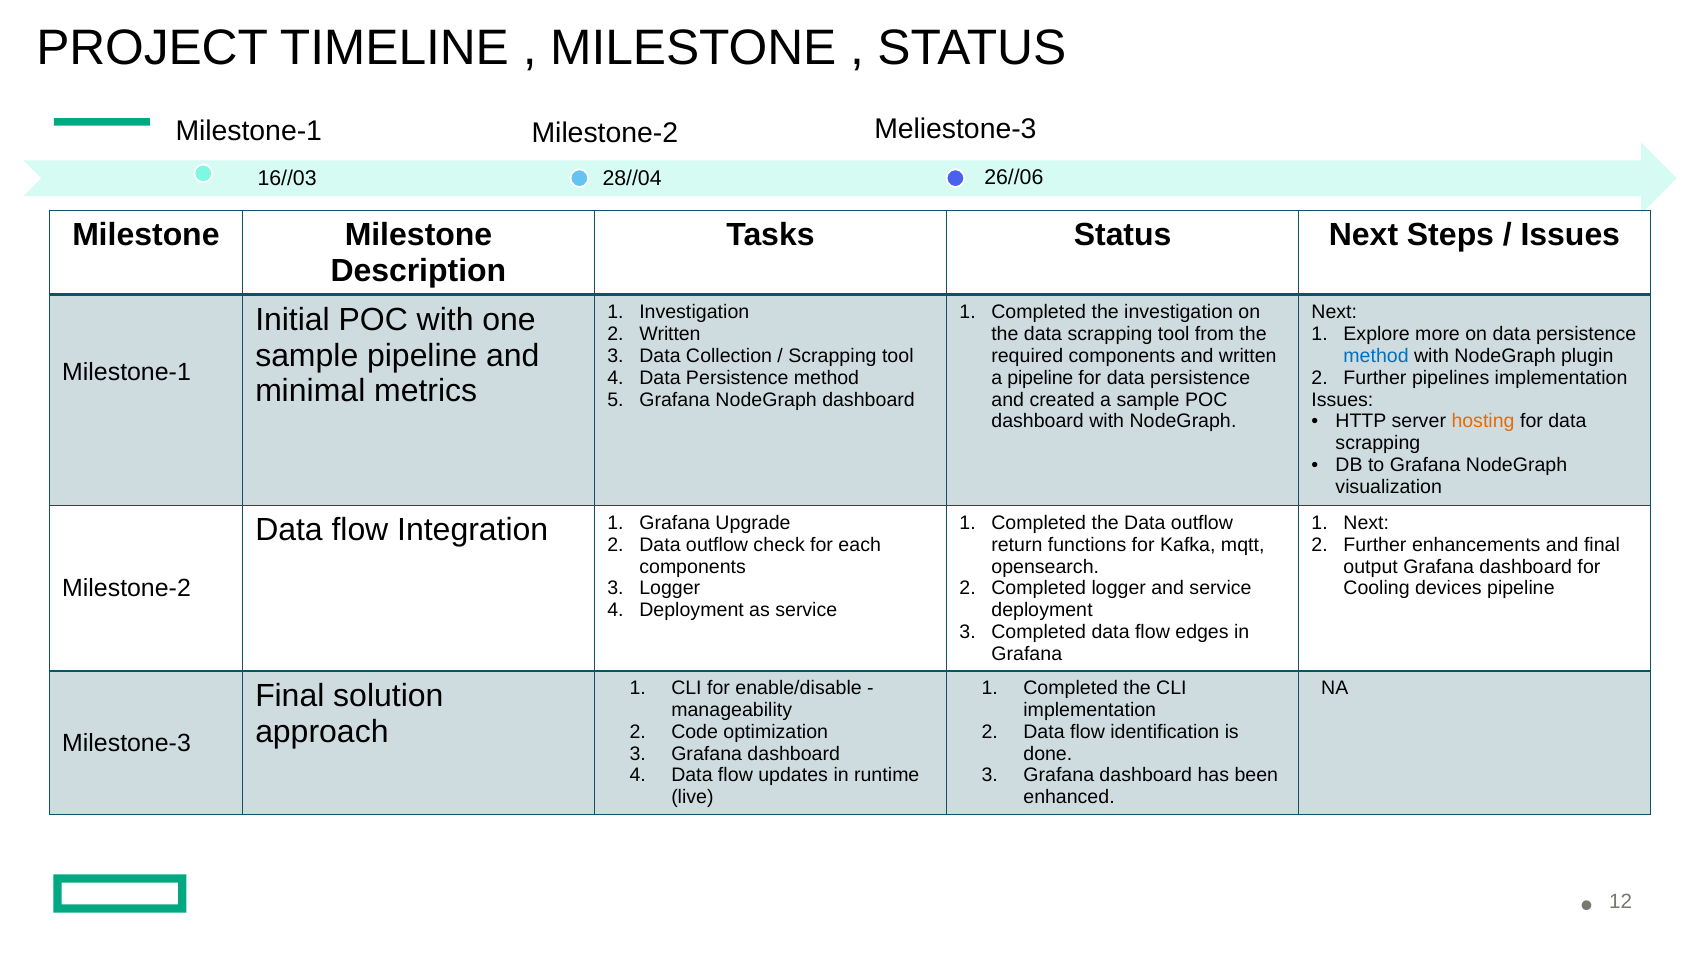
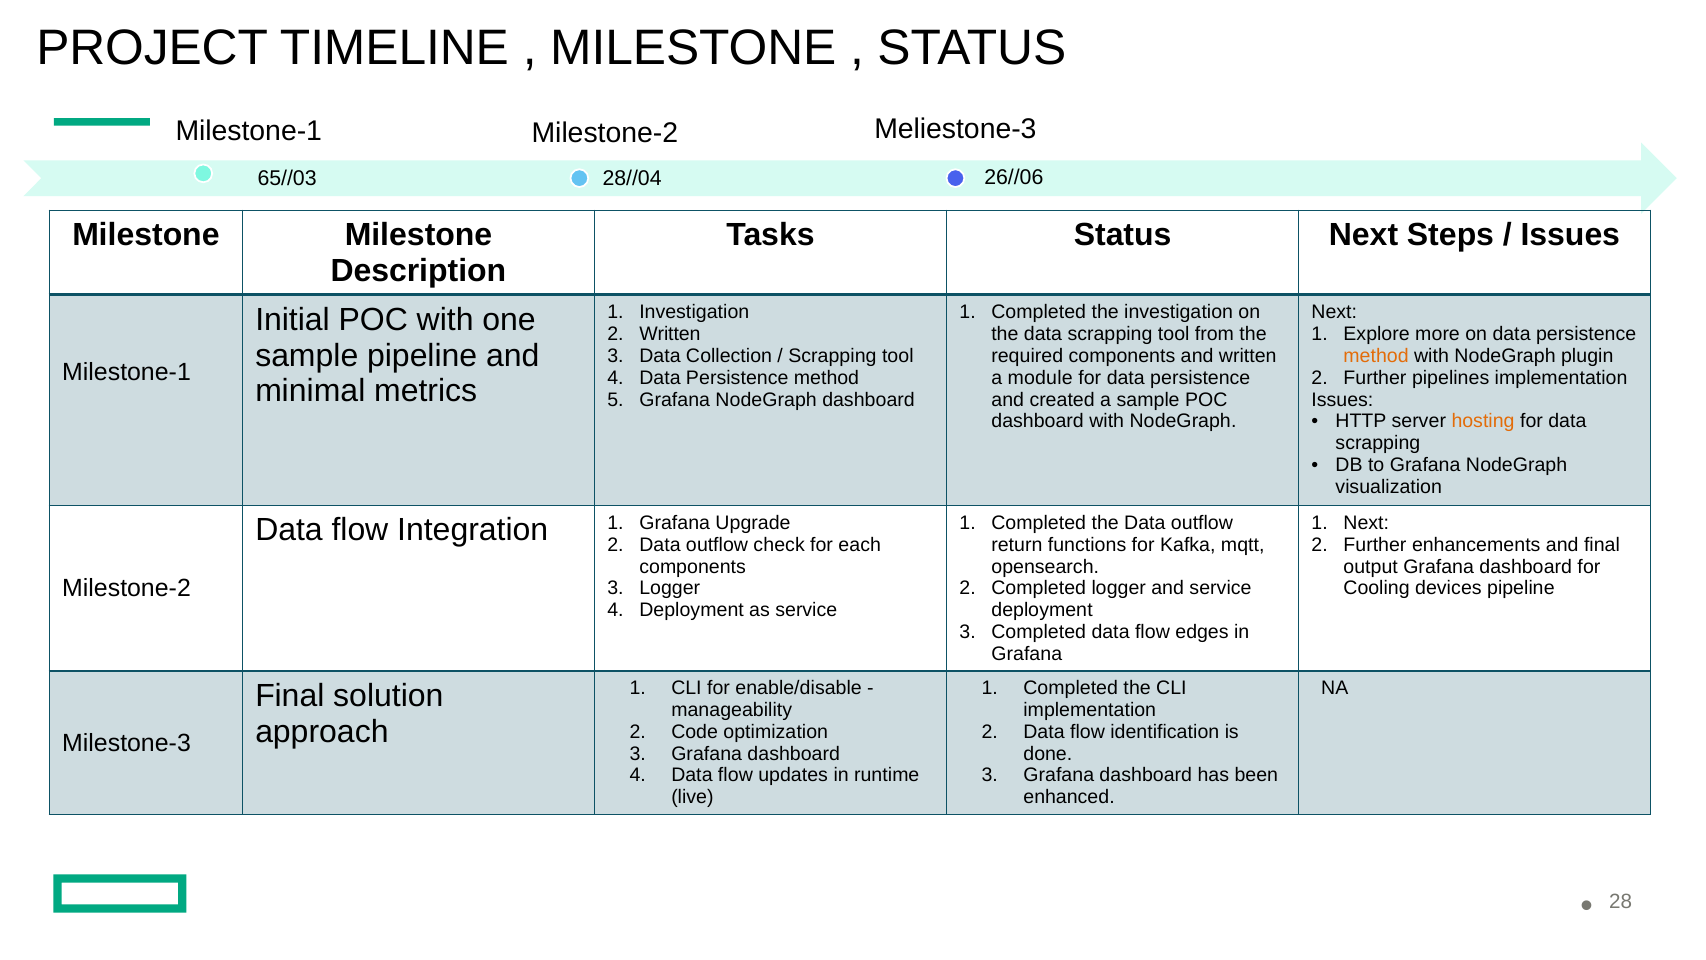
16//03: 16//03 -> 65//03
method at (1376, 356) colour: blue -> orange
a pipeline: pipeline -> module
12: 12 -> 28
